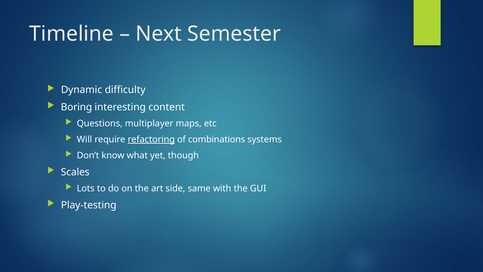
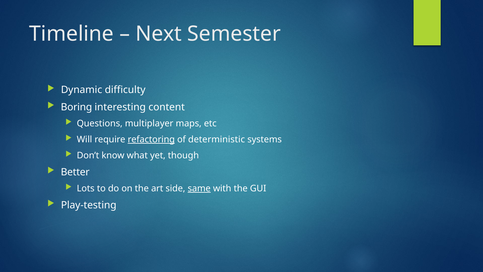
combinations: combinations -> deterministic
Scales: Scales -> Better
same underline: none -> present
